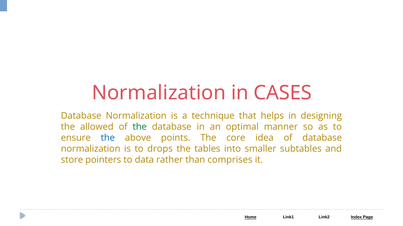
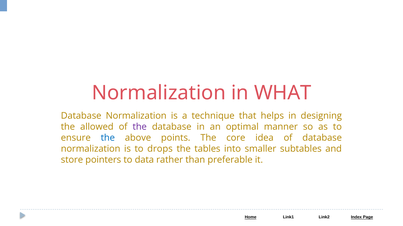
CASES: CASES -> WHAT
the at (140, 127) colour: green -> purple
comprises: comprises -> preferable
